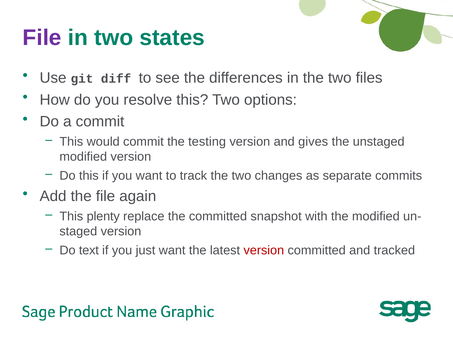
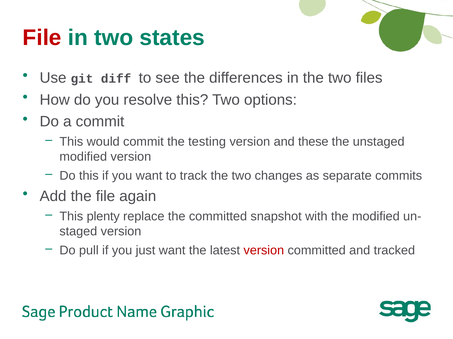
File at (42, 38) colour: purple -> red
gives: gives -> these
text: text -> pull
